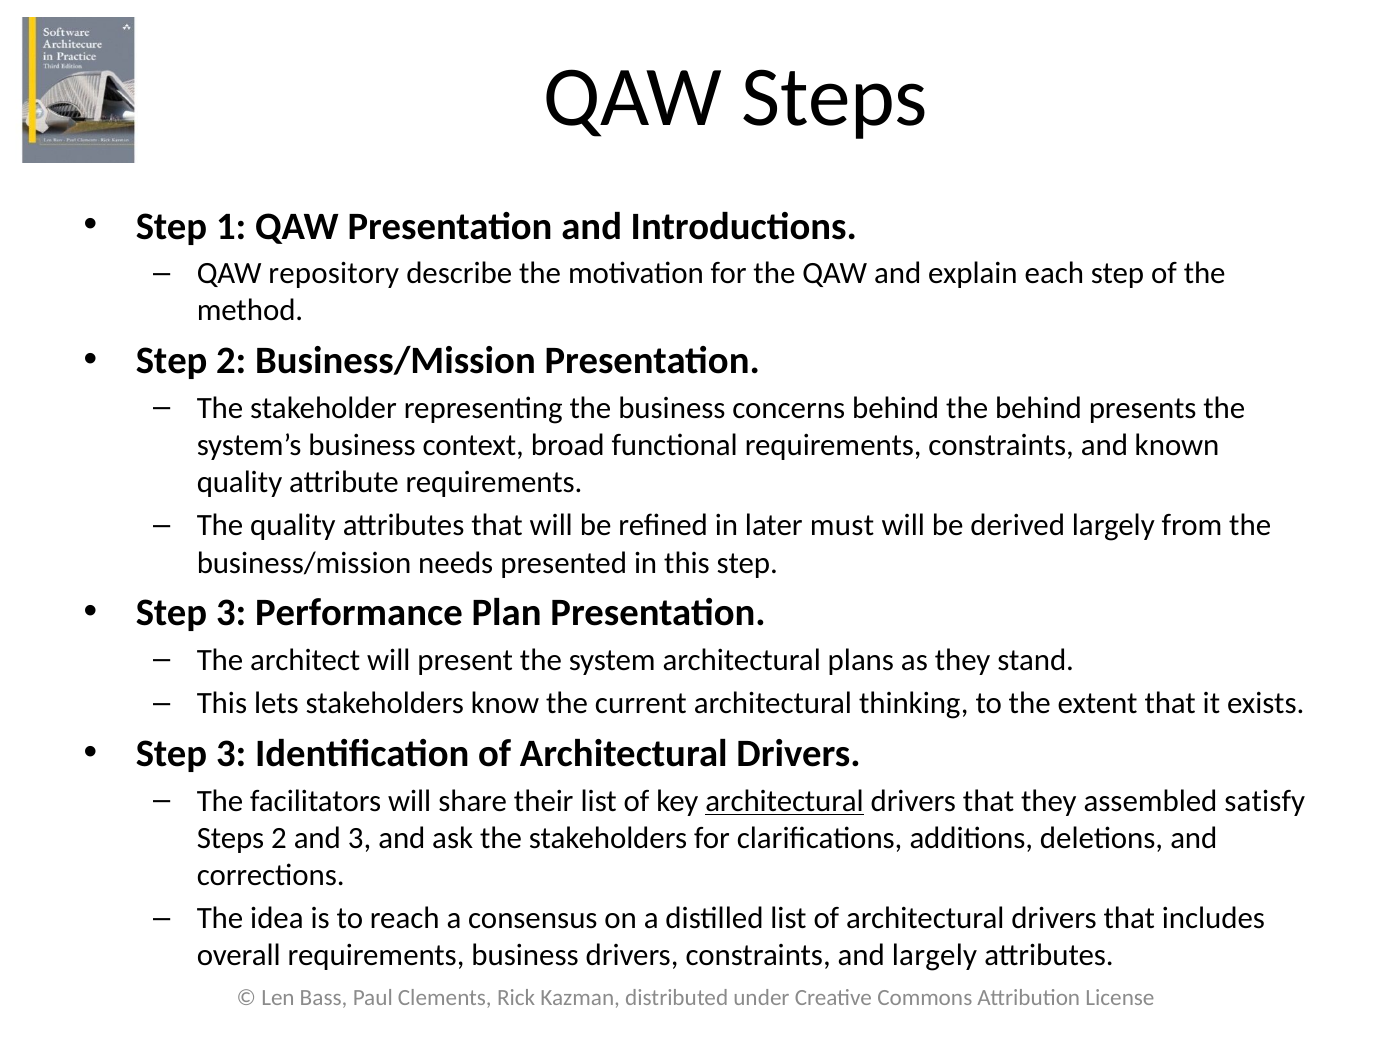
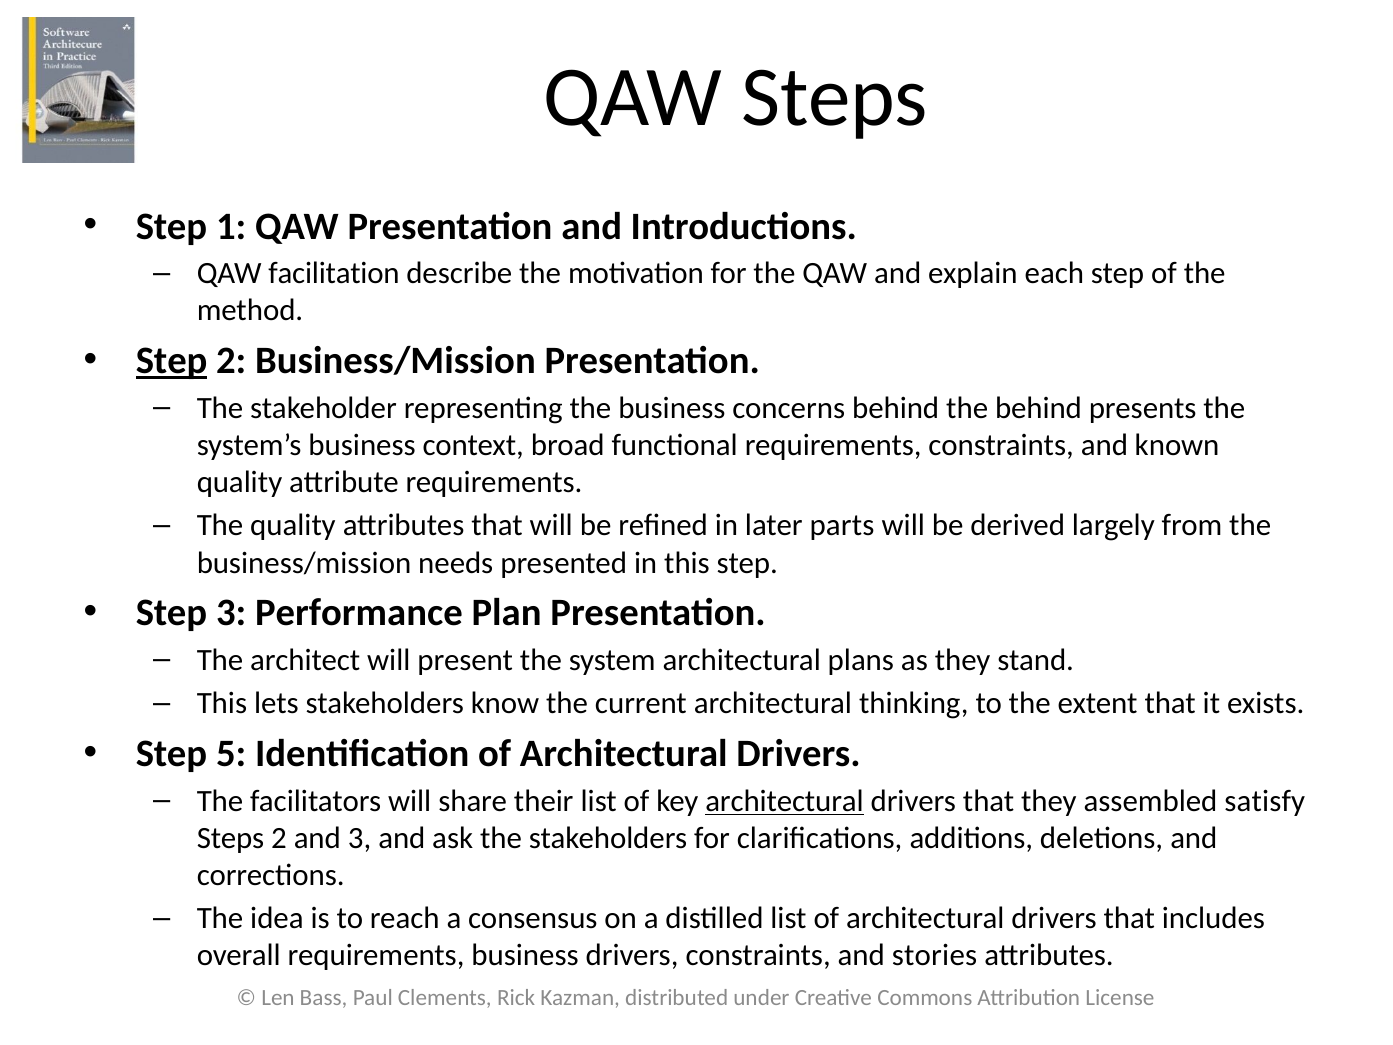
repository: repository -> facilitation
Step at (172, 361) underline: none -> present
must: must -> parts
3 at (231, 754): 3 -> 5
and largely: largely -> stories
